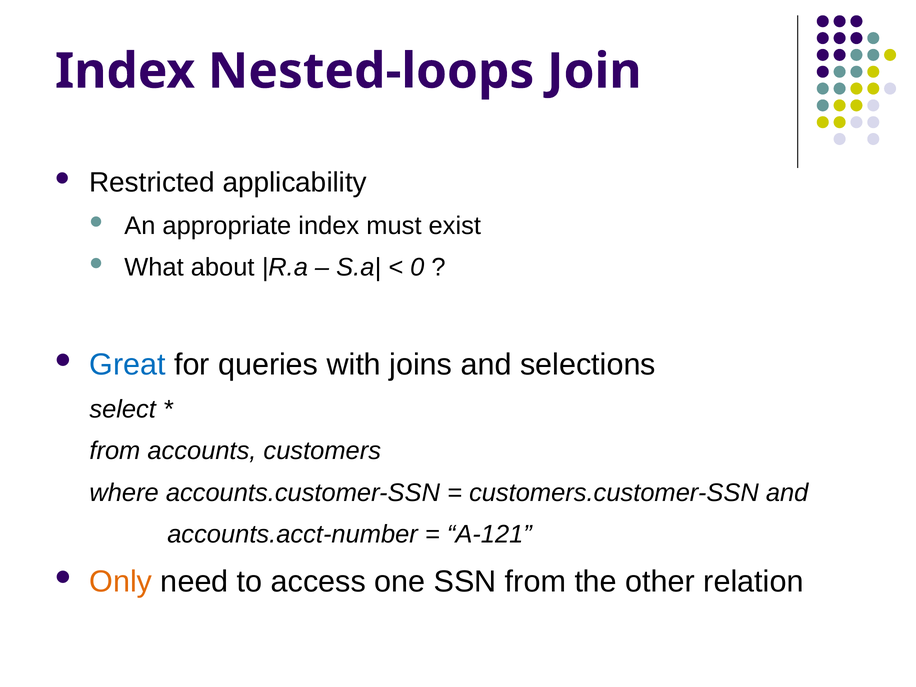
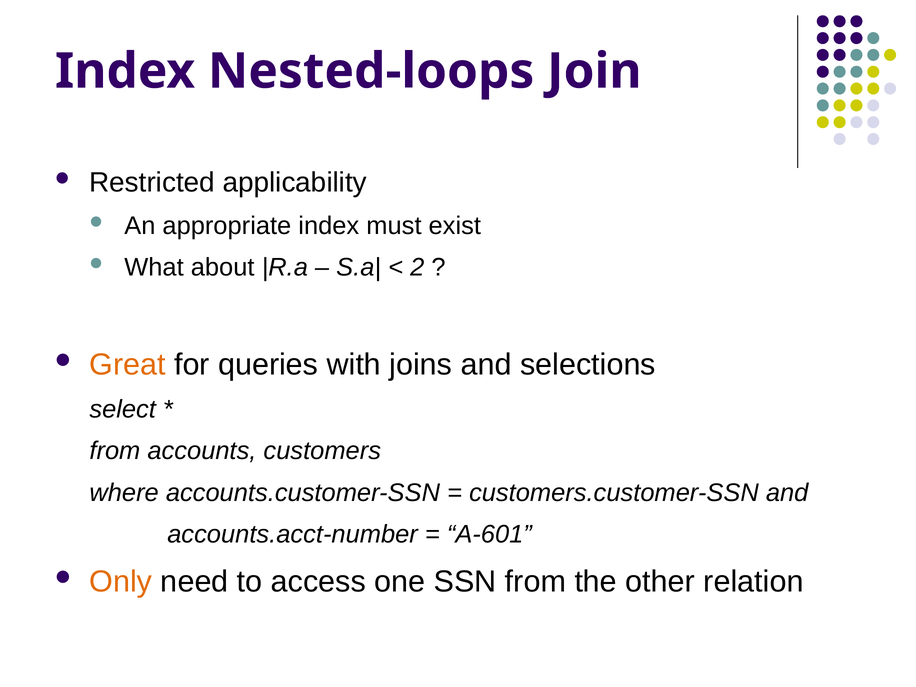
0: 0 -> 2
Great colour: blue -> orange
A-121: A-121 -> A-601
